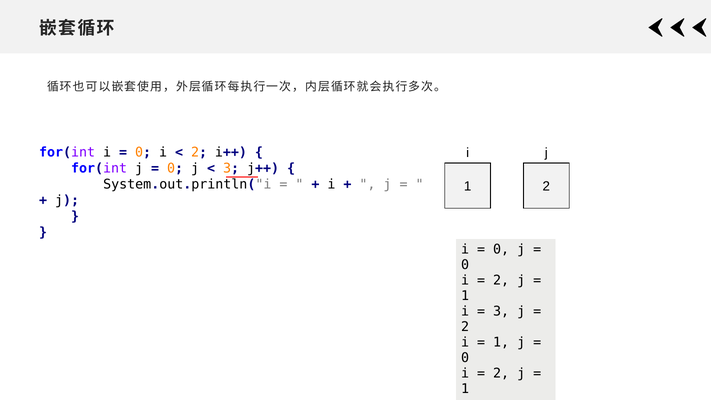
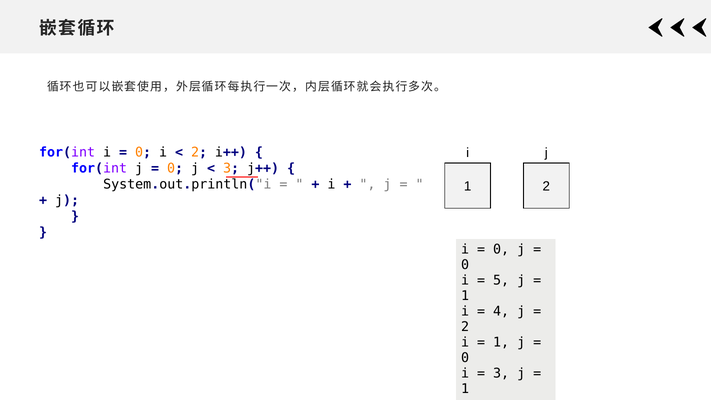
2 at (501, 280): 2 -> 5
3 at (501, 311): 3 -> 4
2 at (501, 373): 2 -> 3
